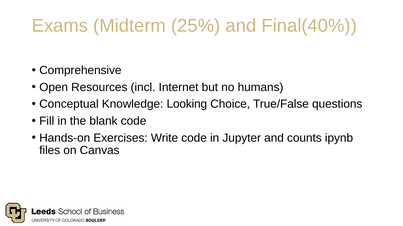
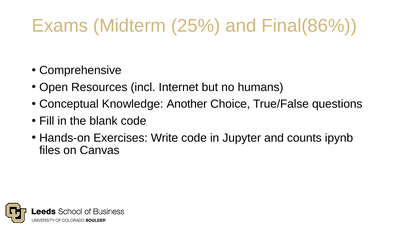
Final(40%: Final(40% -> Final(86%
Looking: Looking -> Another
